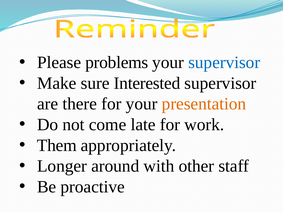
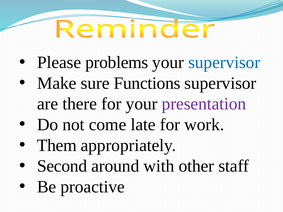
Interested: Interested -> Functions
presentation colour: orange -> purple
Longer: Longer -> Second
